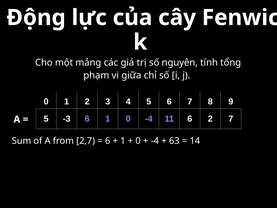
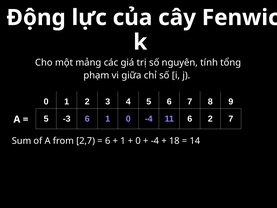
63: 63 -> 18
